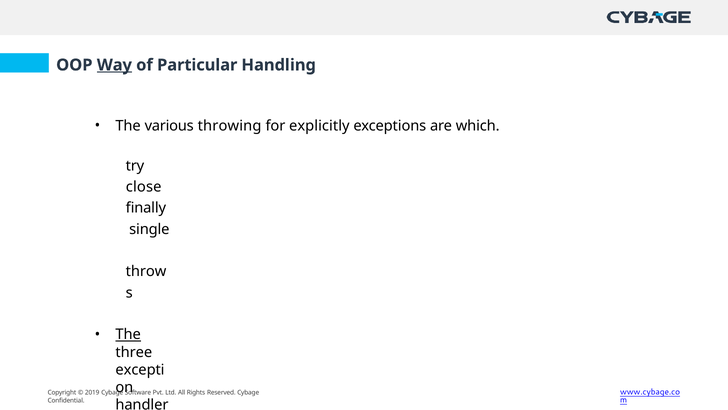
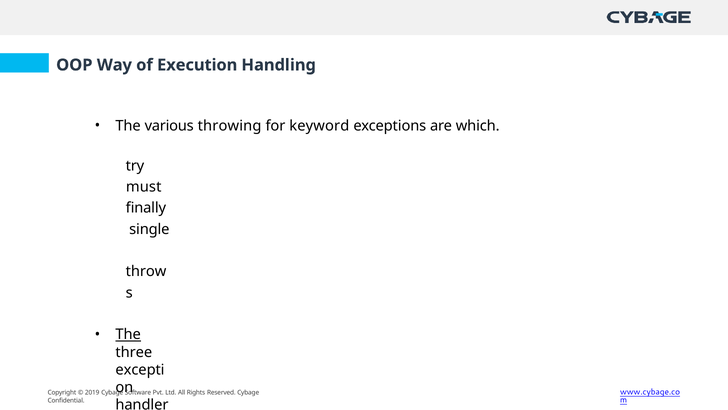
Way underline: present -> none
Particular: Particular -> Execution
explicitly: explicitly -> keyword
close: close -> must
